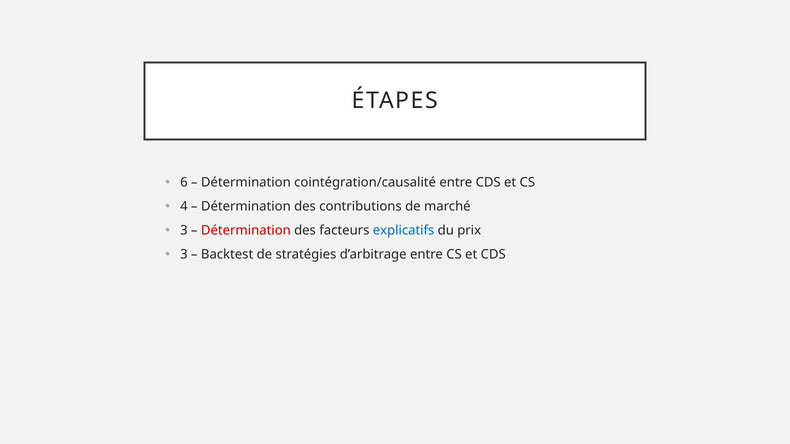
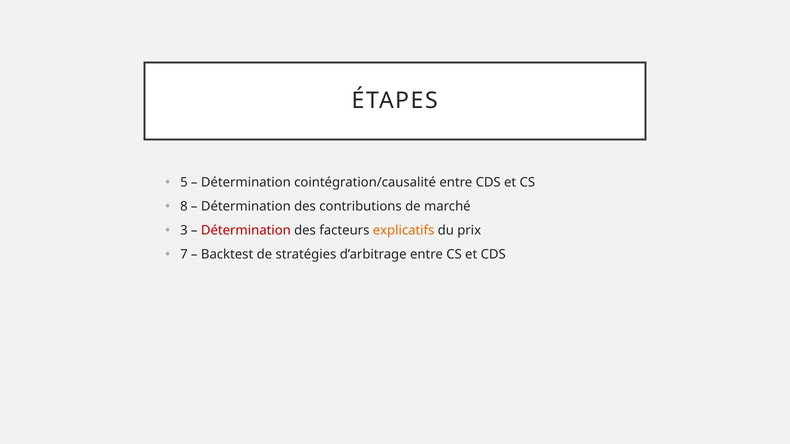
6: 6 -> 5
4: 4 -> 8
explicatifs colour: blue -> orange
3 at (184, 255): 3 -> 7
